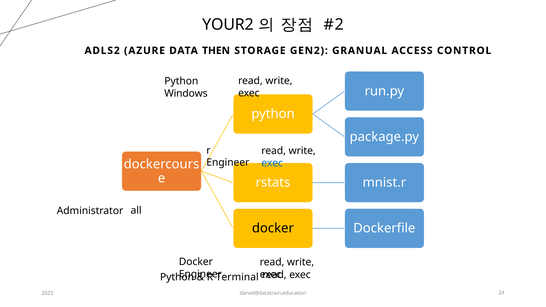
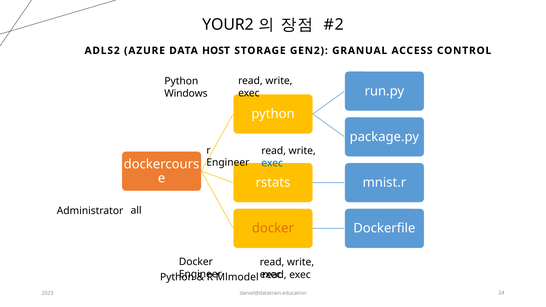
THEN: THEN -> HOST
docker at (273, 228) colour: black -> orange
Terminal: Terminal -> Mlmodel
